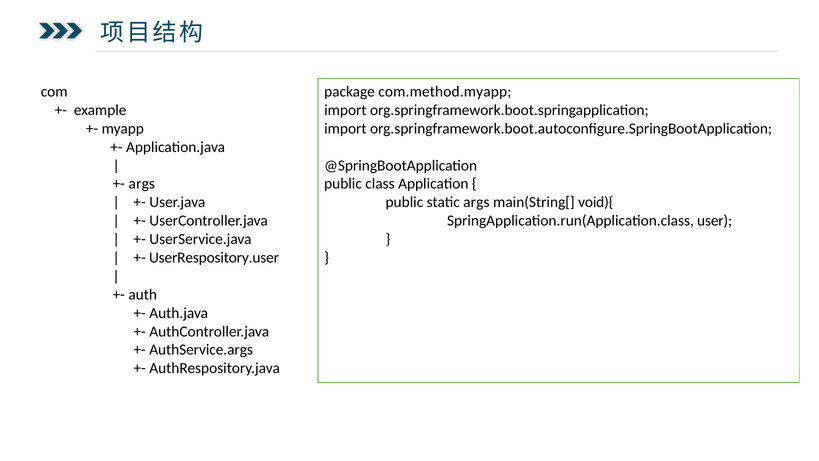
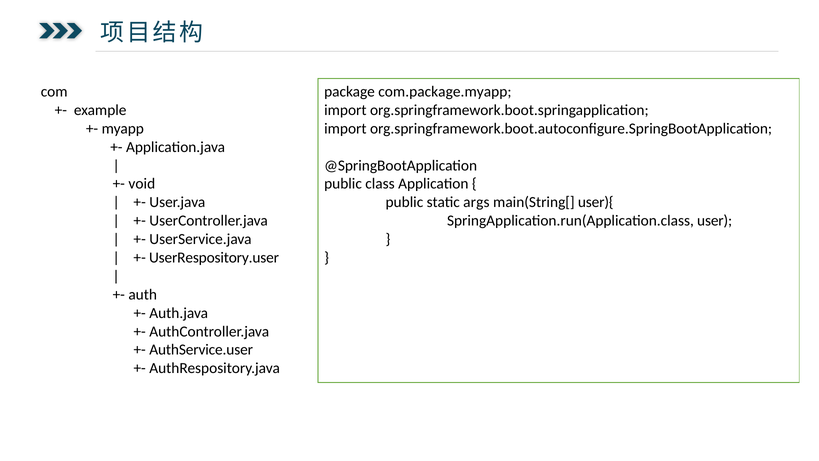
com.method.myapp: com.method.myapp -> com.package.myapp
args at (142, 184): args -> void
void){: void){ -> user){
AuthService.args: AuthService.args -> AuthService.user
